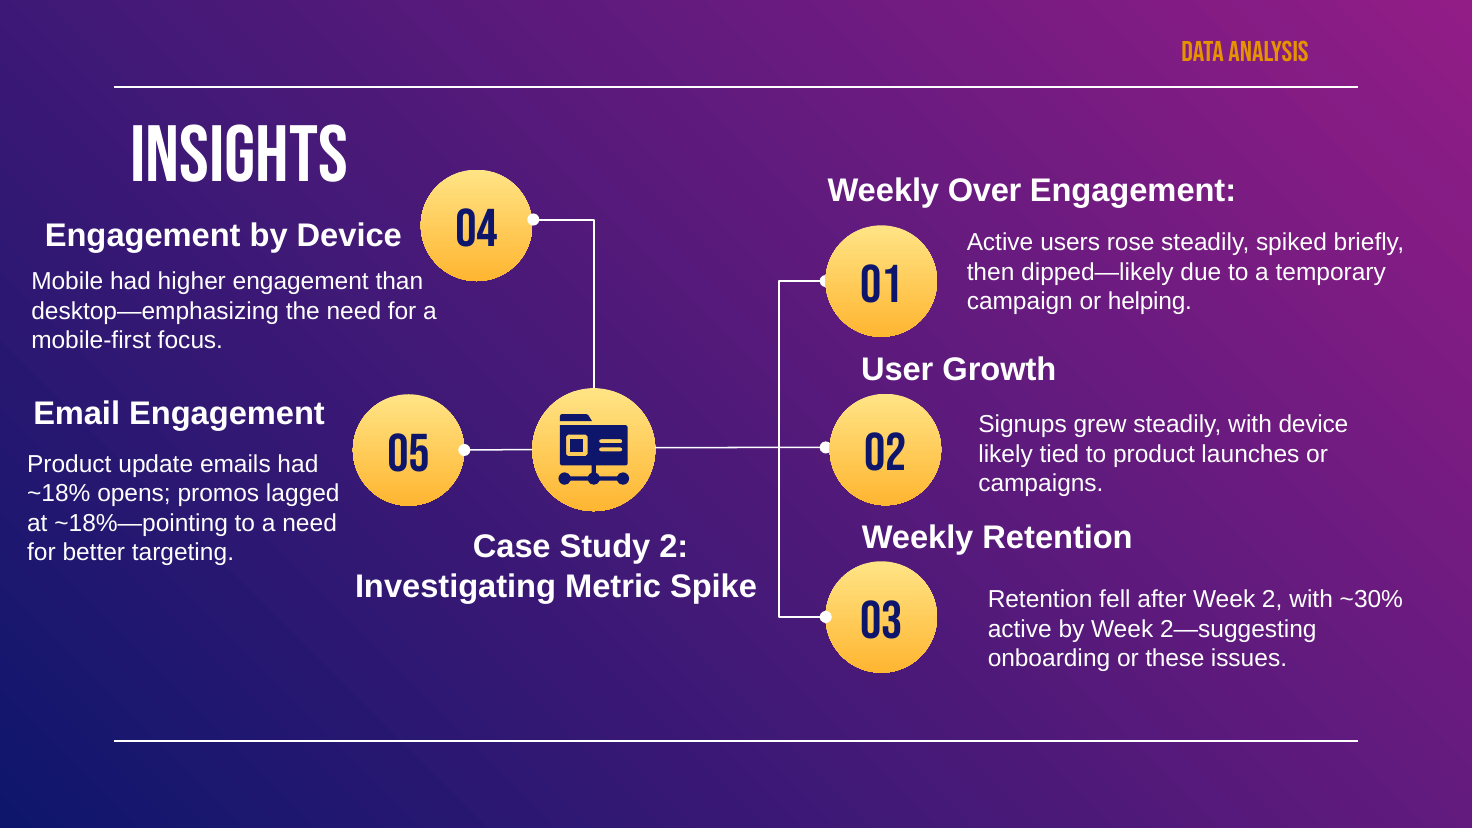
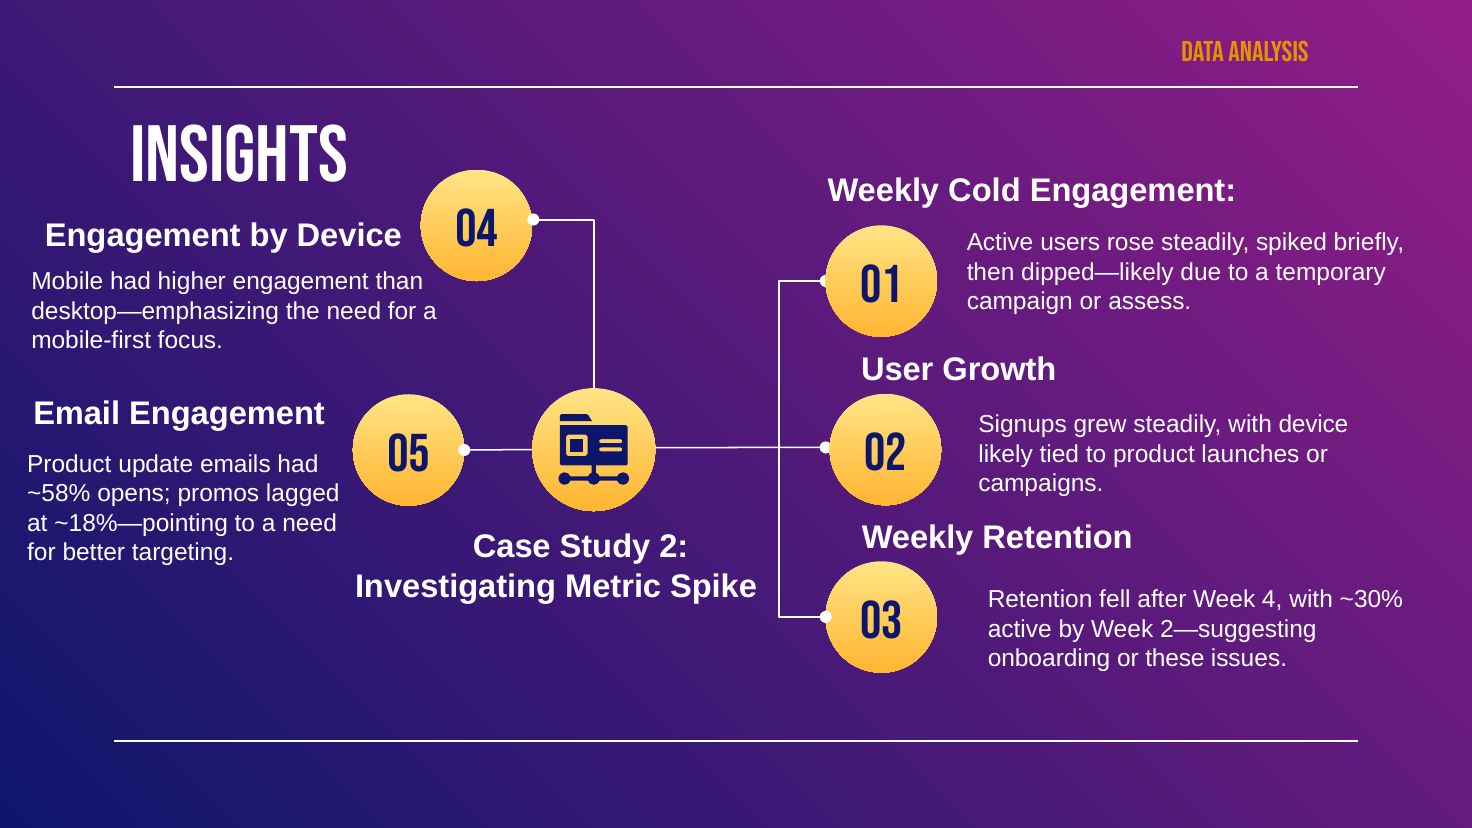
Over: Over -> Cold
helping: helping -> assess
~18%: ~18% -> ~58%
Week 2: 2 -> 4
